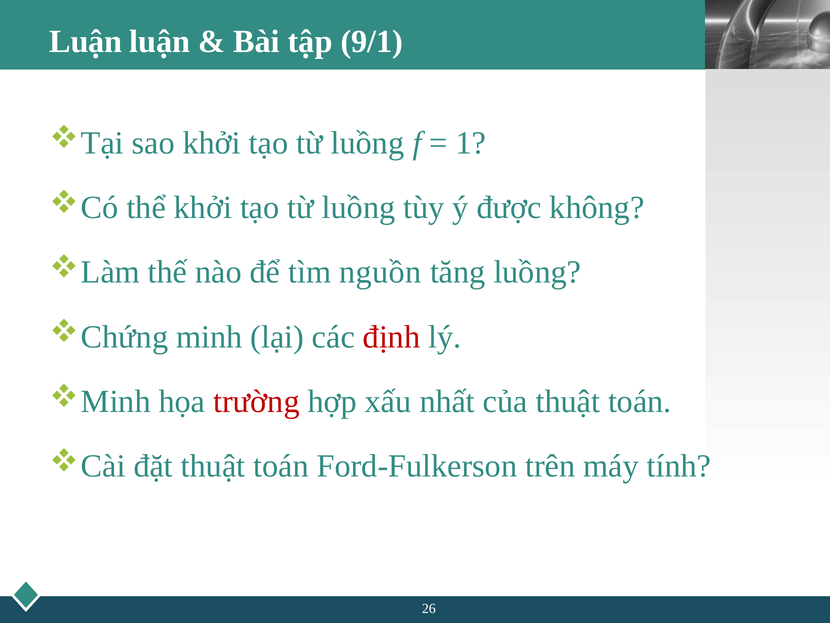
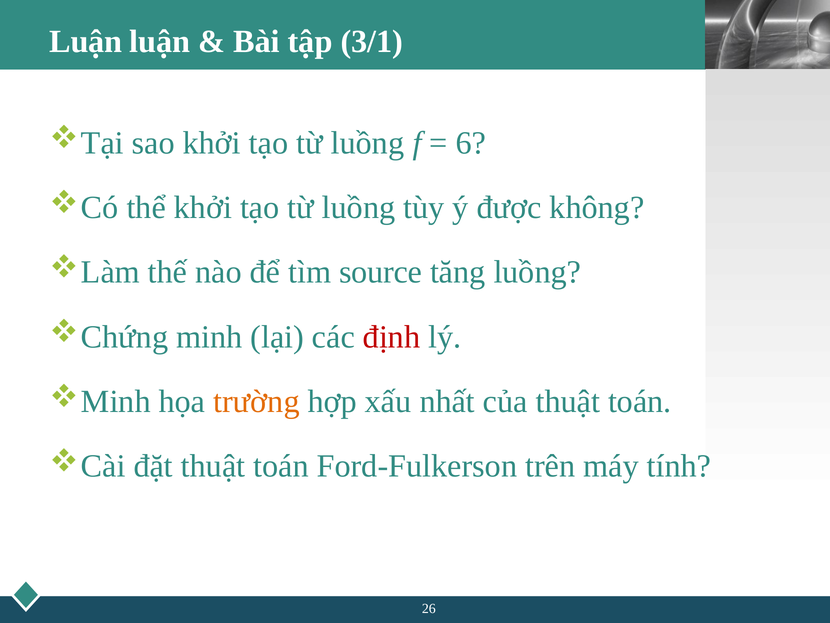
9/1: 9/1 -> 3/1
1: 1 -> 6
nguồn: nguồn -> source
trường colour: red -> orange
